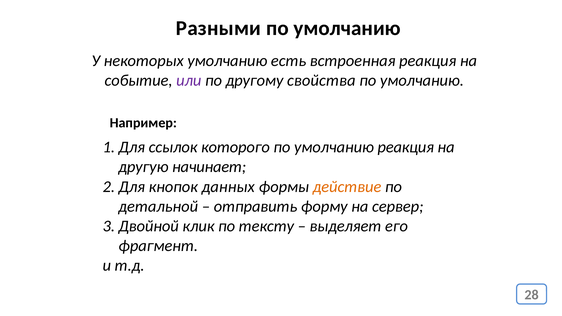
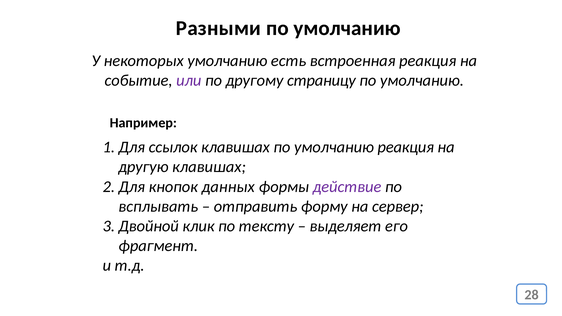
свойства: свойства -> страницу
ссылок которого: которого -> клавишах
другую начинает: начинает -> клавишах
действие colour: orange -> purple
детальной: детальной -> всплывать
